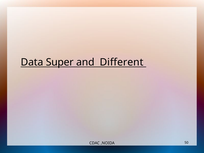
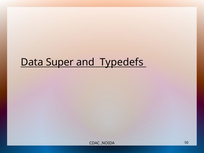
Different: Different -> Typedefs
